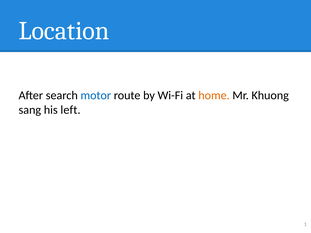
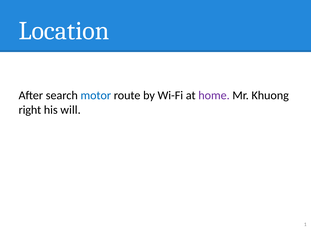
home colour: orange -> purple
sang: sang -> right
left: left -> will
